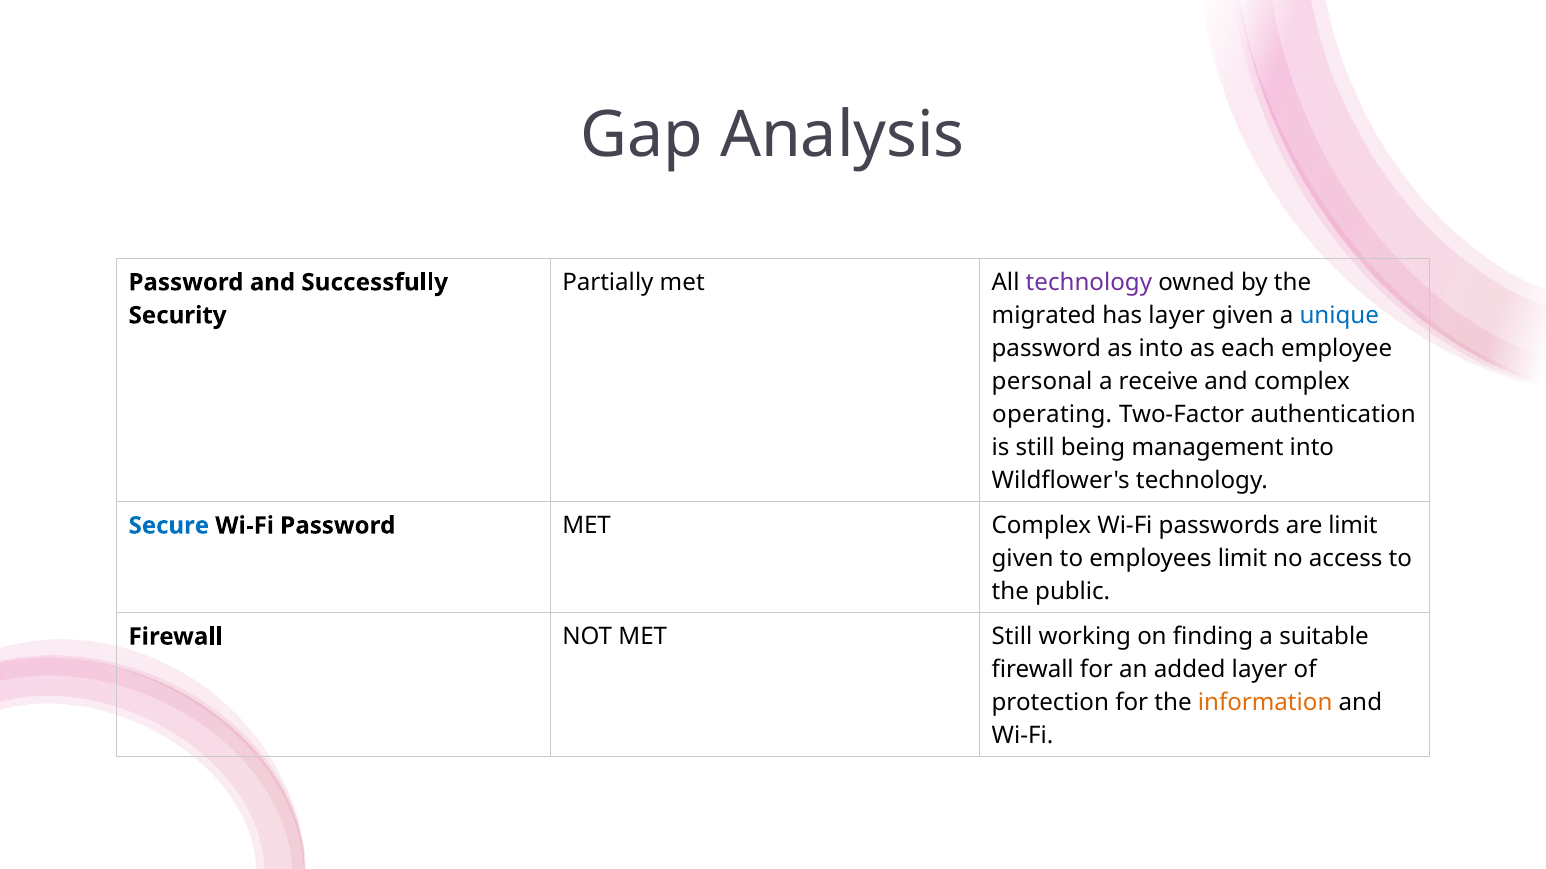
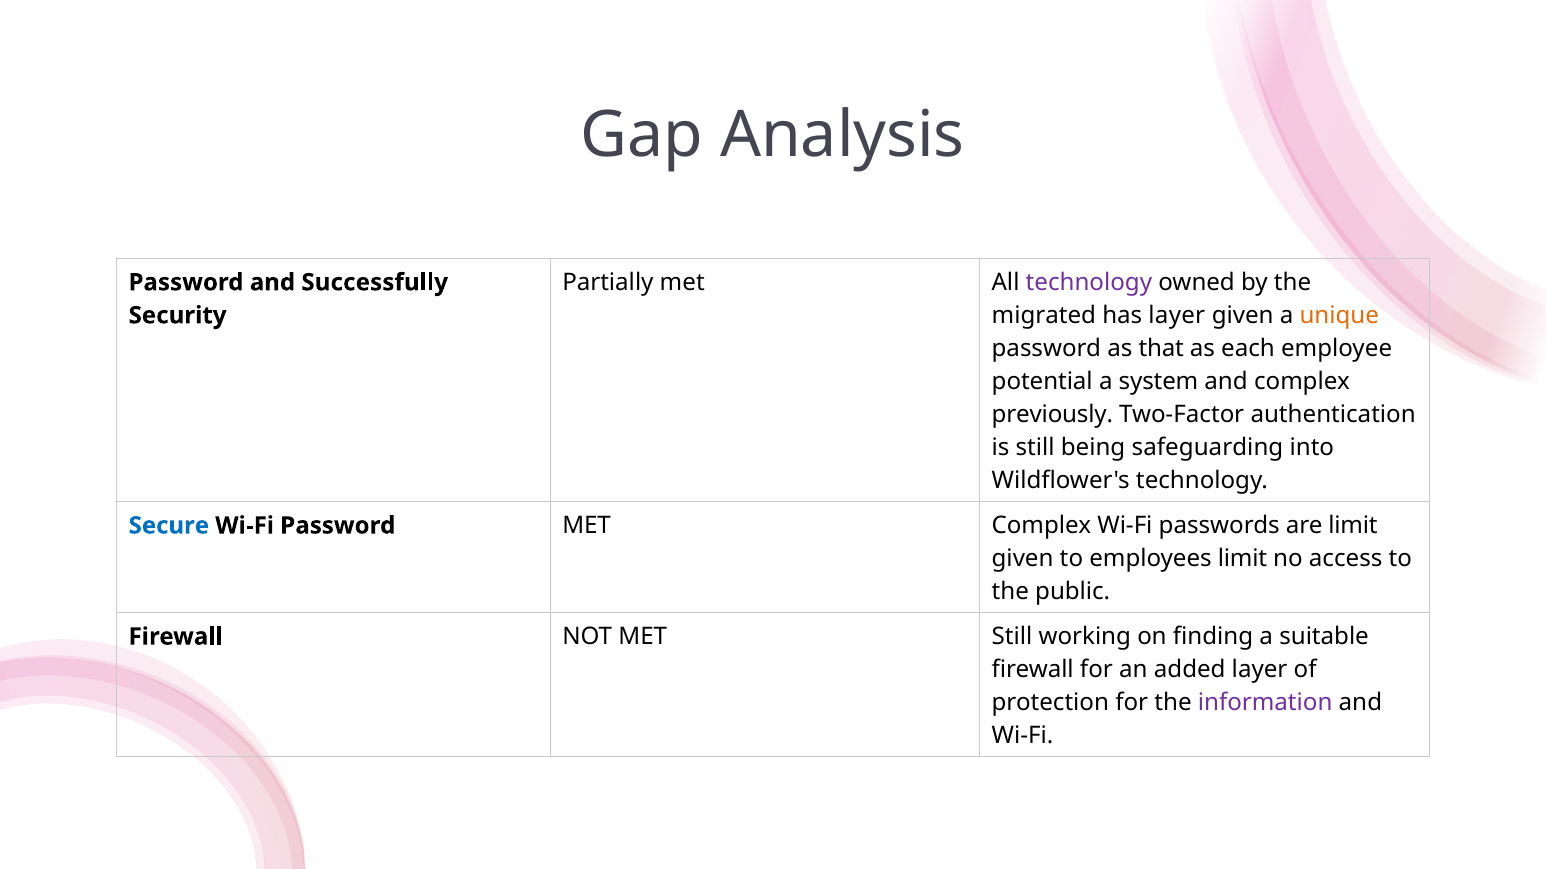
unique colour: blue -> orange
as into: into -> that
personal: personal -> potential
receive: receive -> system
operating: operating -> previously
management: management -> safeguarding
information colour: orange -> purple
